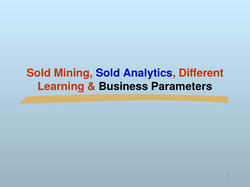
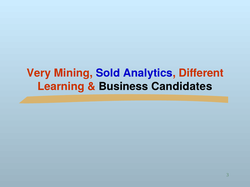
Sold at (39, 73): Sold -> Very
Parameters: Parameters -> Candidates
